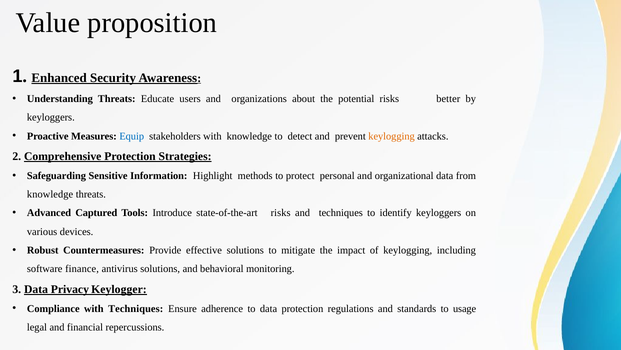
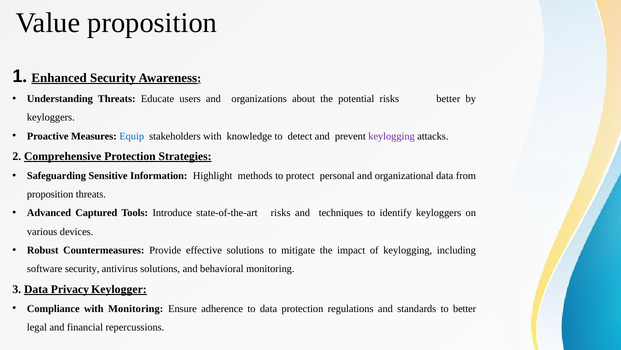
keylogging at (392, 136) colour: orange -> purple
knowledge at (50, 194): knowledge -> proposition
software finance: finance -> security
with Techniques: Techniques -> Monitoring
to usage: usage -> better
